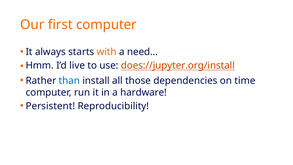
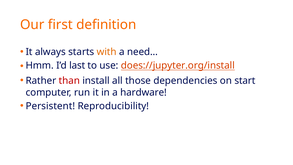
first computer: computer -> definition
live: live -> last
than colour: blue -> red
time: time -> start
